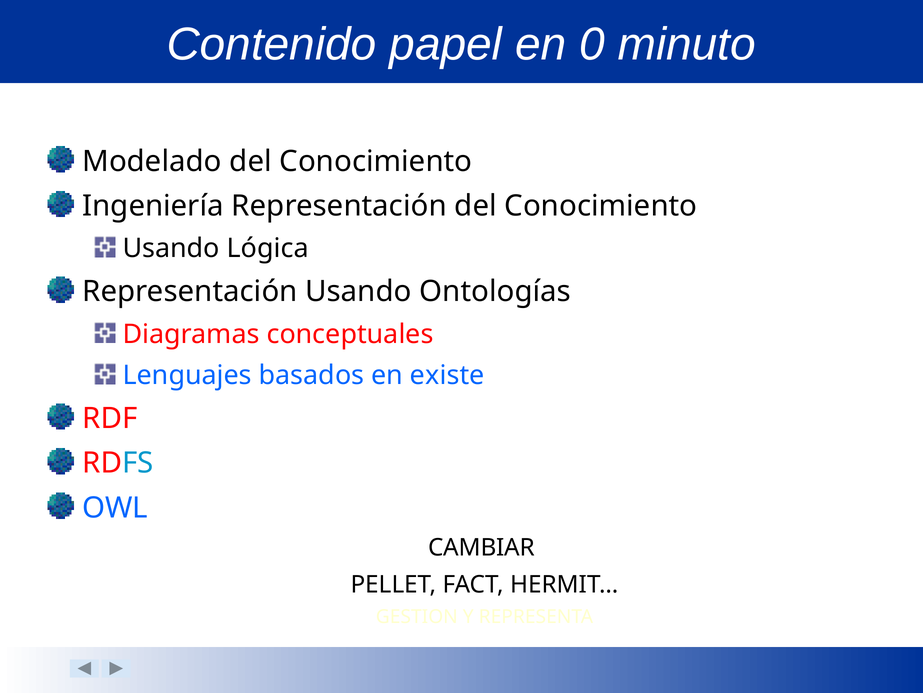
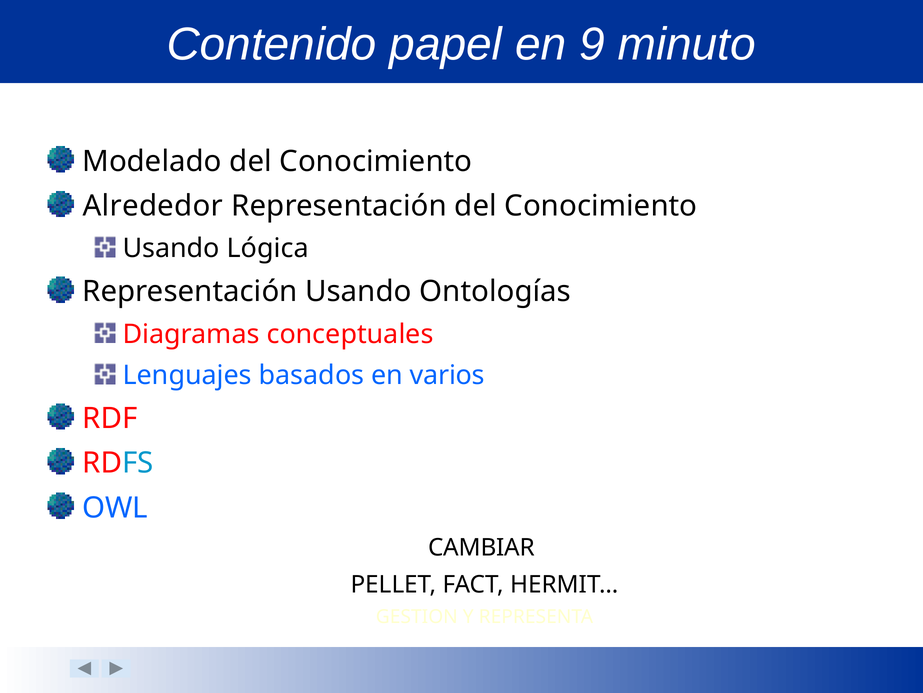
0: 0 -> 9
Ingeniería: Ingeniería -> Alrededor
existe: existe -> varios
